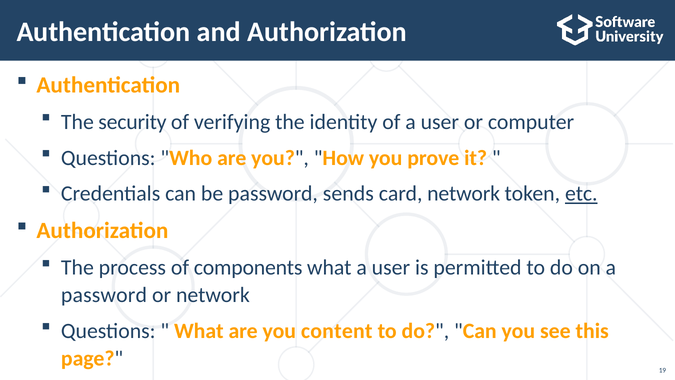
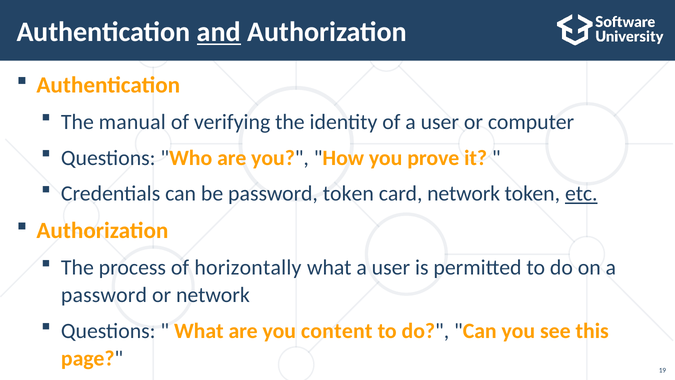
and underline: none -> present
security: security -> manual
password sends: sends -> token
components: components -> horizontally
